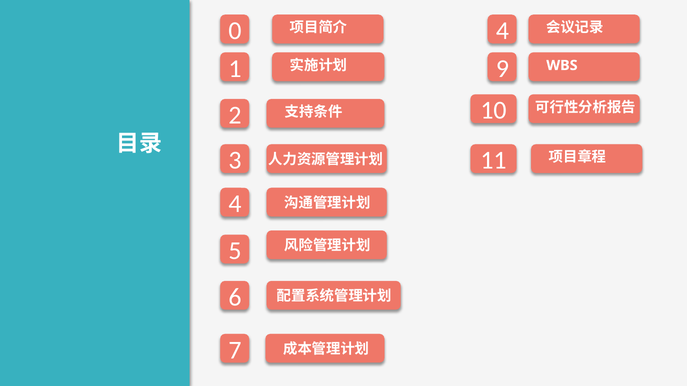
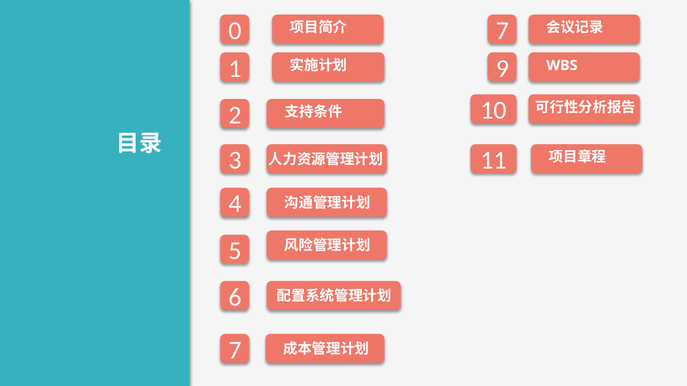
4 at (502, 31): 4 -> 7
